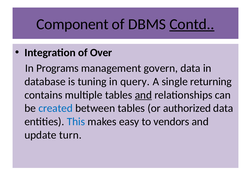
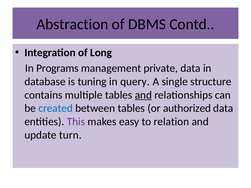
Component: Component -> Abstraction
Contd underline: present -> none
Over: Over -> Long
govern: govern -> private
returning: returning -> structure
This colour: blue -> purple
vendors: vendors -> relation
